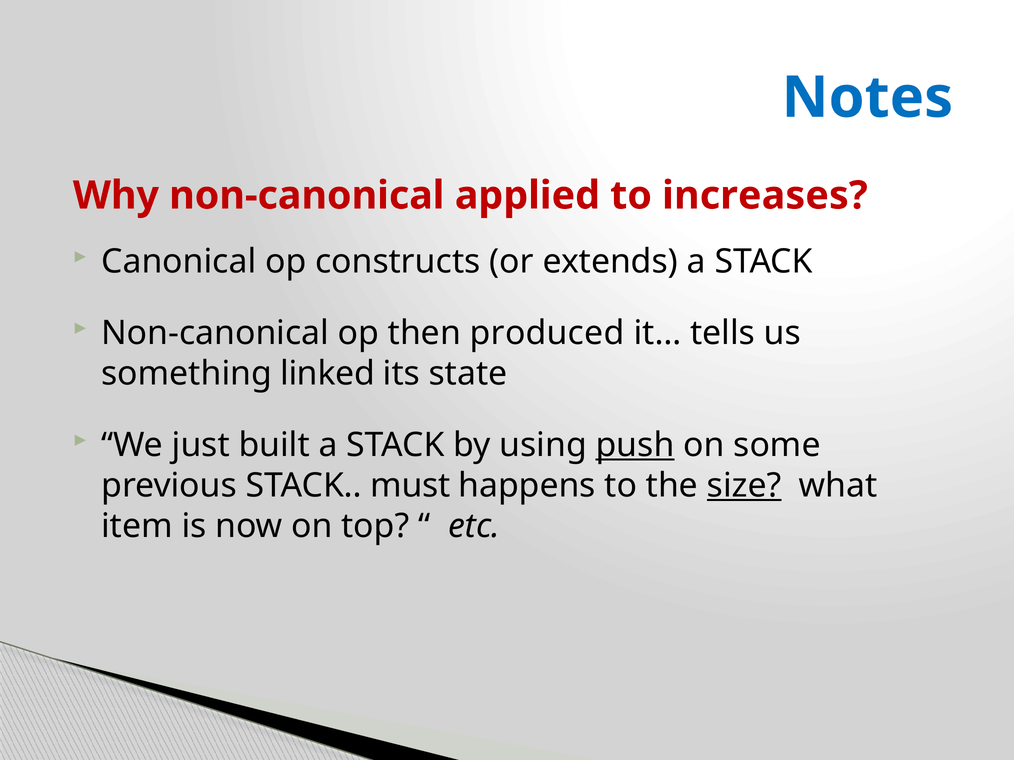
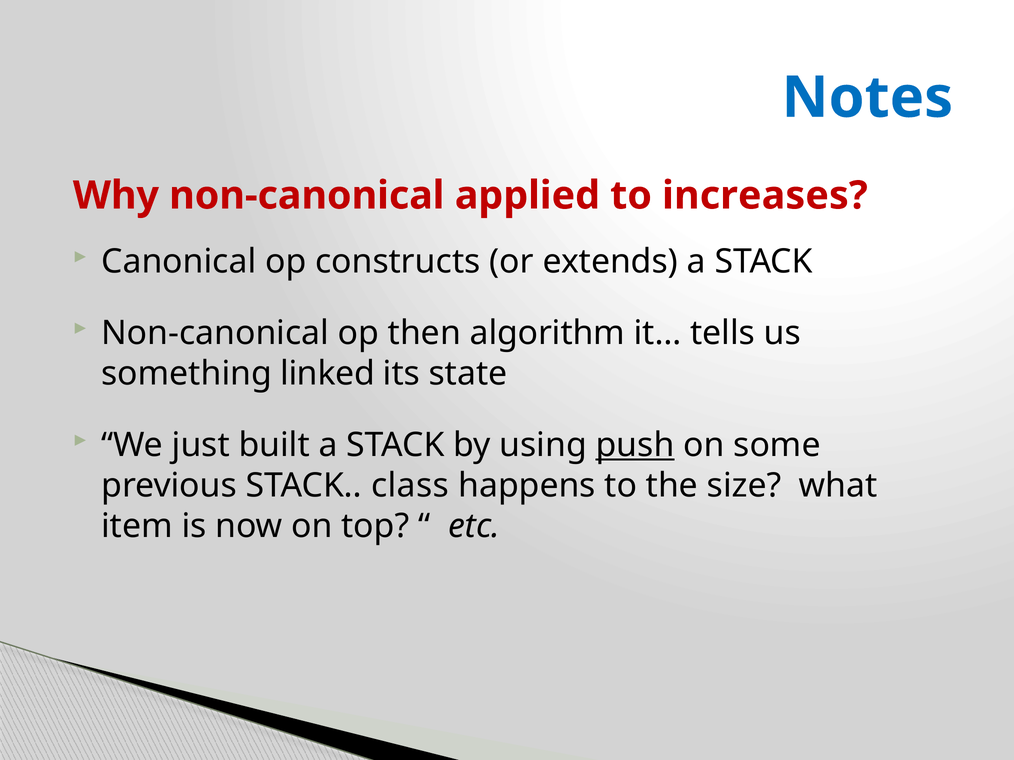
produced: produced -> algorithm
must: must -> class
size underline: present -> none
